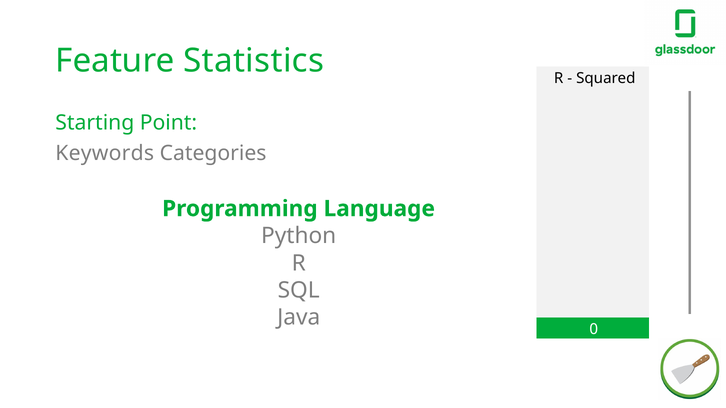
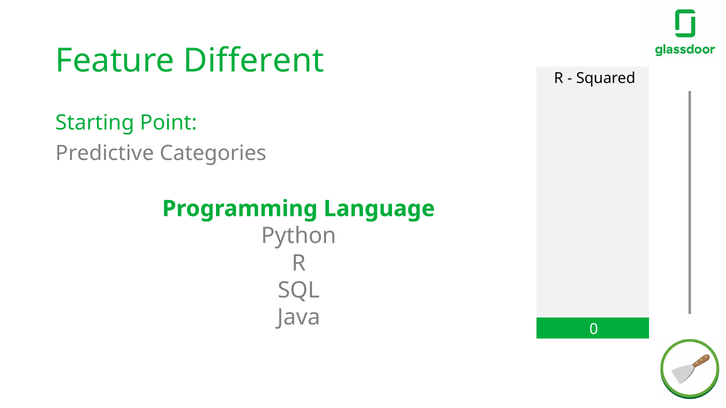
Statistics: Statistics -> Different
Keywords: Keywords -> Predictive
